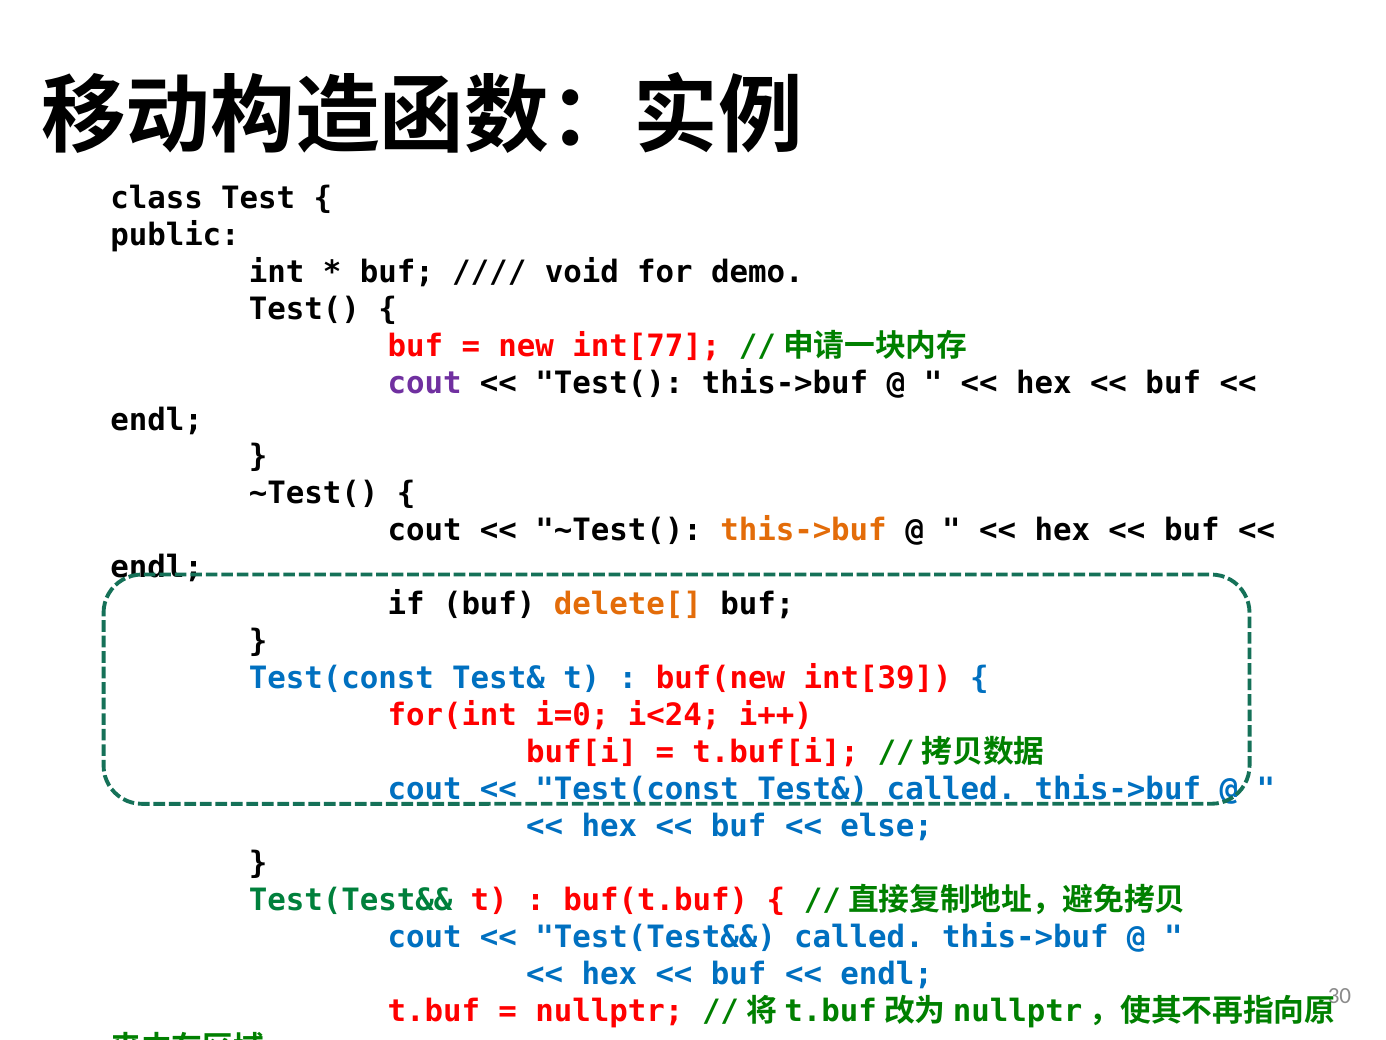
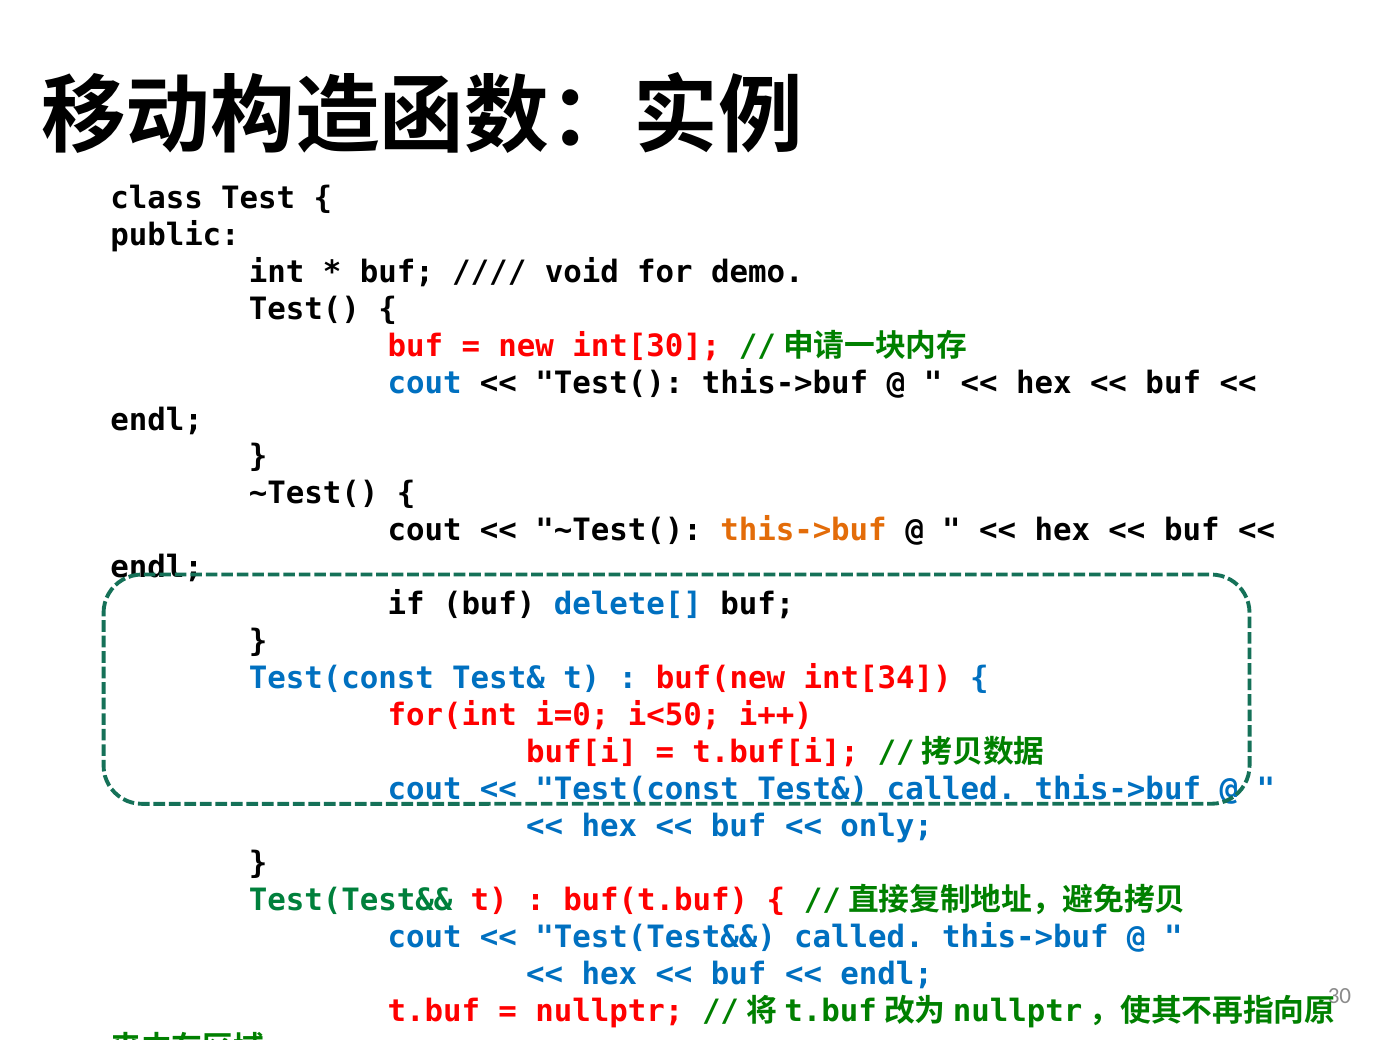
int[77: int[77 -> int[30
cout at (425, 383) colour: purple -> blue
delete[ colour: orange -> blue
int[39: int[39 -> int[34
i<24: i<24 -> i<50
else: else -> only
